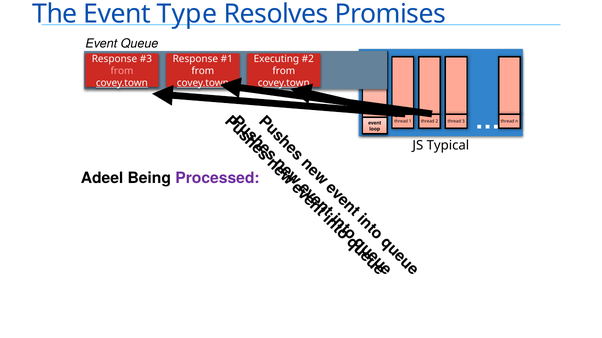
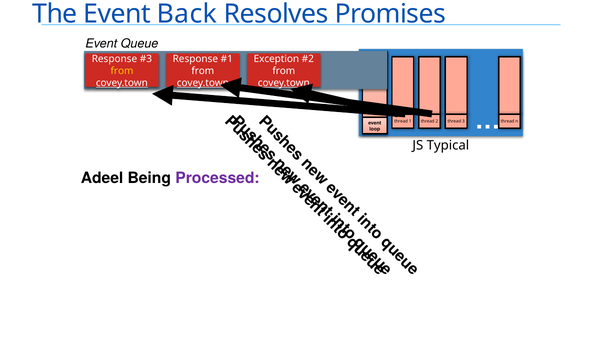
Type: Type -> Back
Executing: Executing -> Exception
from at (122, 71) colour: pink -> yellow
